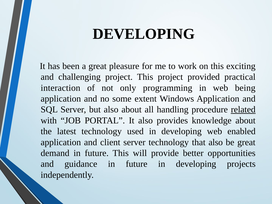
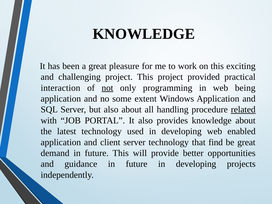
DEVELOPING at (144, 34): DEVELOPING -> KNOWLEDGE
not underline: none -> present
that also: also -> find
